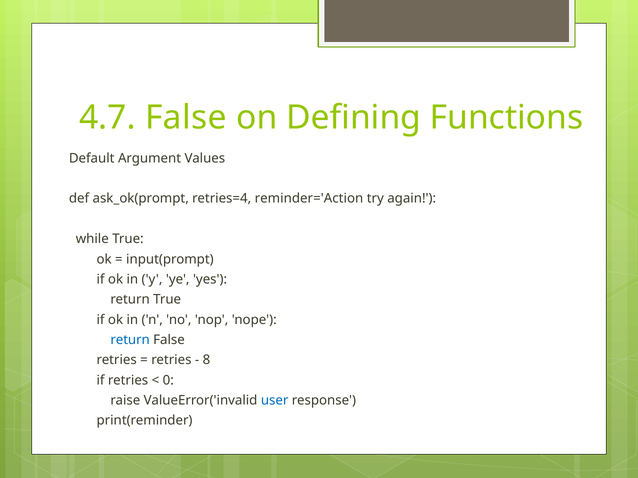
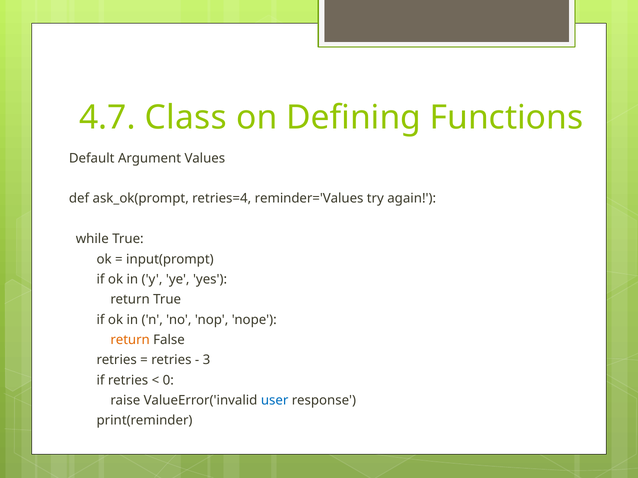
4.7 False: False -> Class
reminder='Action: reminder='Action -> reminder='Values
return at (130, 340) colour: blue -> orange
8: 8 -> 3
